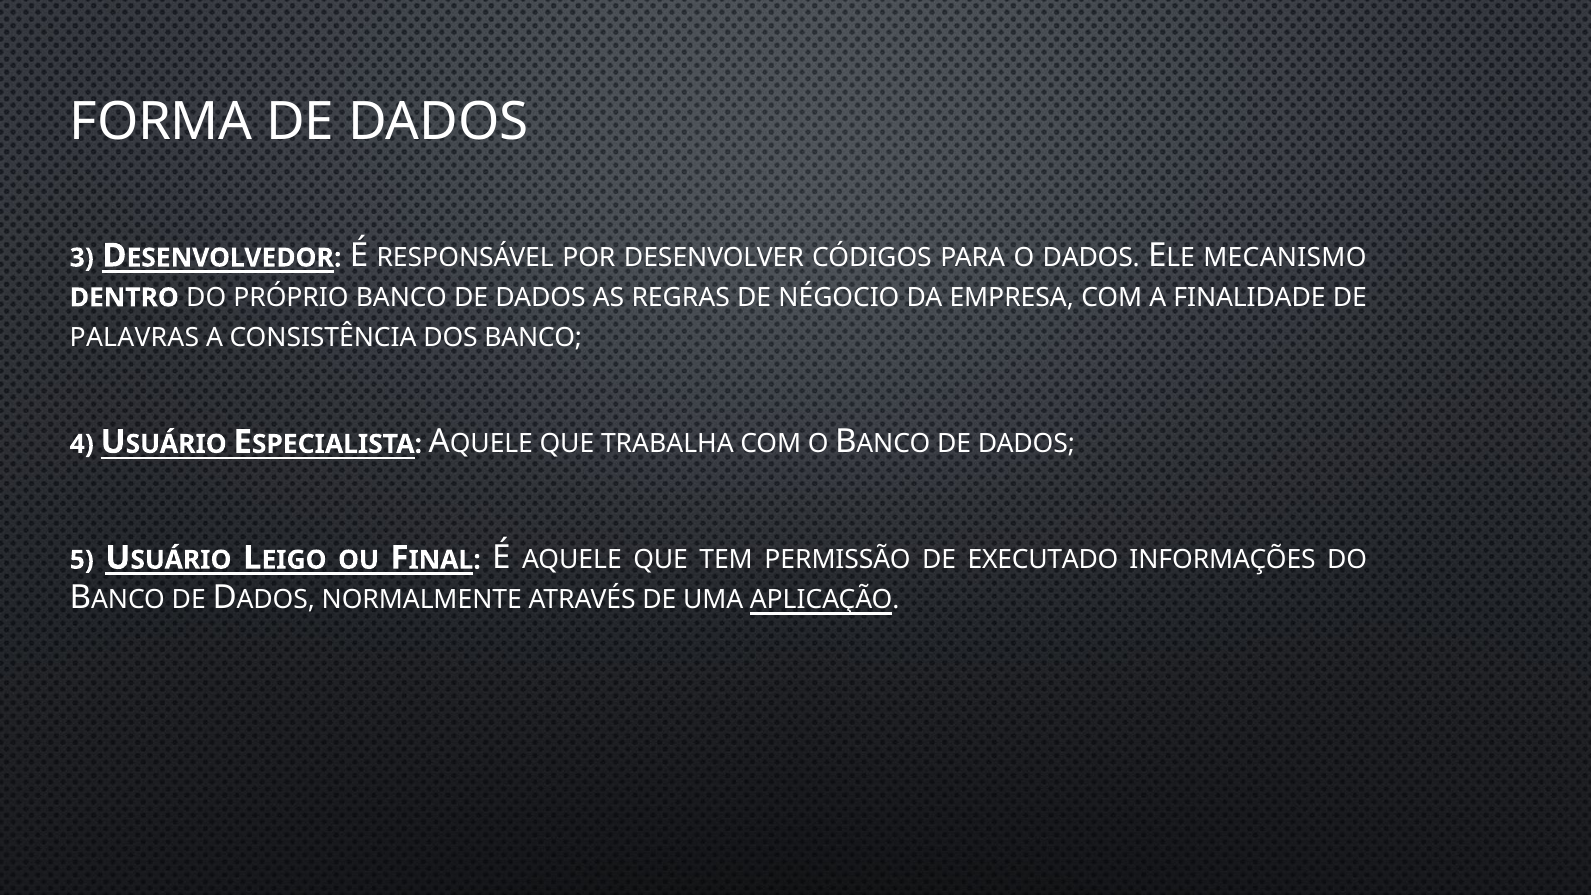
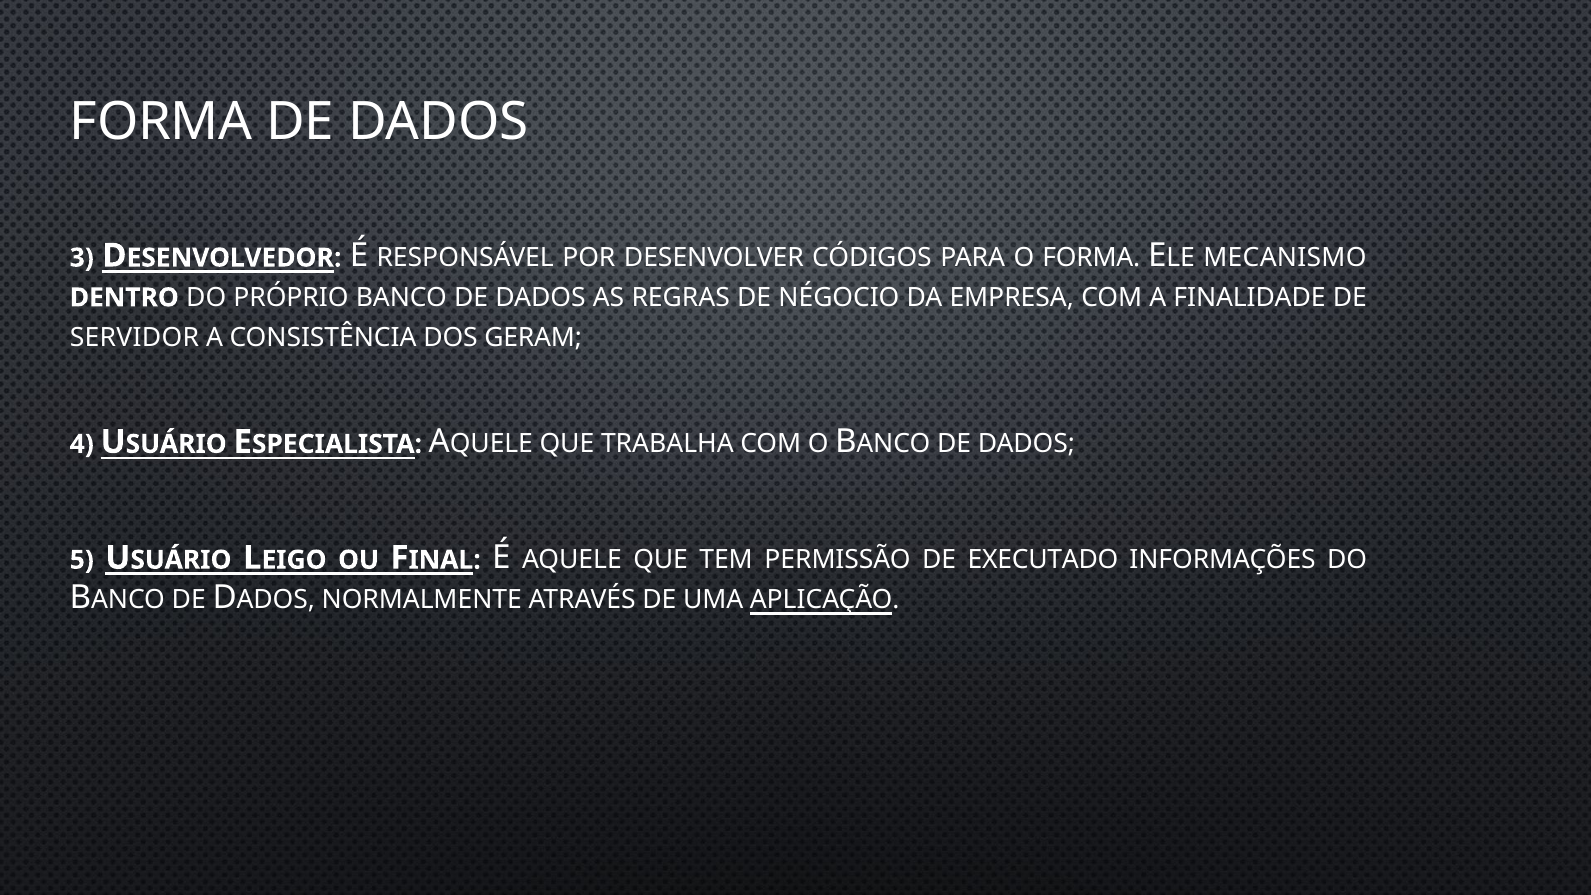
O DADOS: DADOS -> FORMA
PALAVRAS: PALAVRAS -> SERVIDOR
DOS BANCO: BANCO -> GERAM
